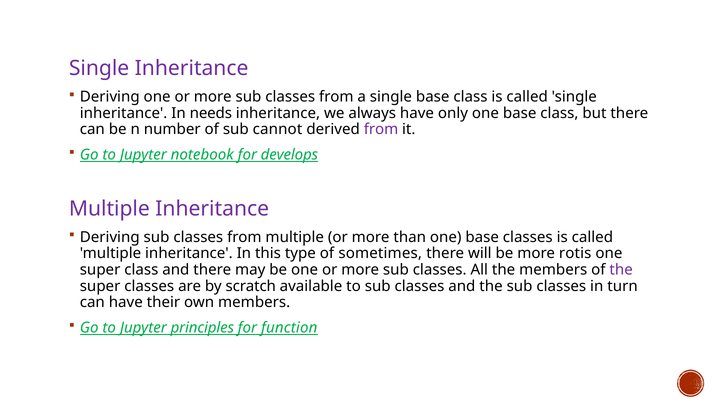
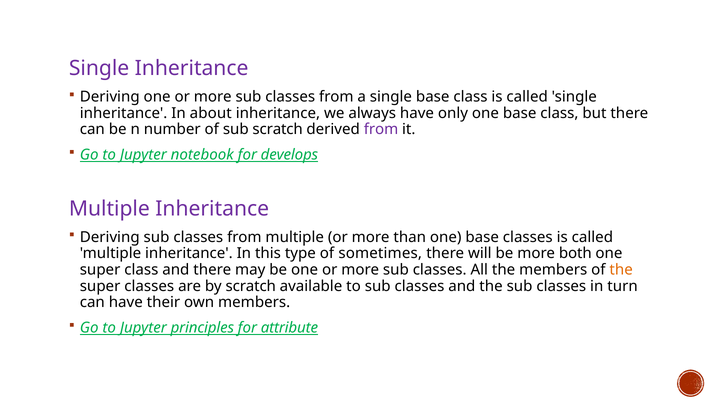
needs: needs -> about
sub cannot: cannot -> scratch
rotis: rotis -> both
the at (621, 270) colour: purple -> orange
function: function -> attribute
